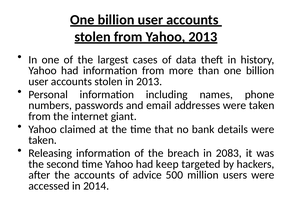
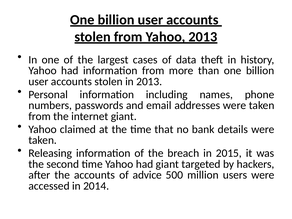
2083: 2083 -> 2015
had keep: keep -> giant
